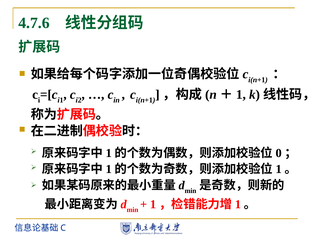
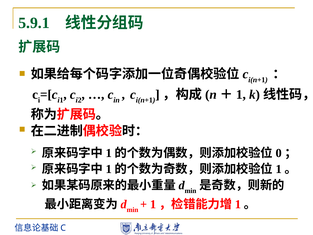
4.7.6: 4.7.6 -> 5.9.1
